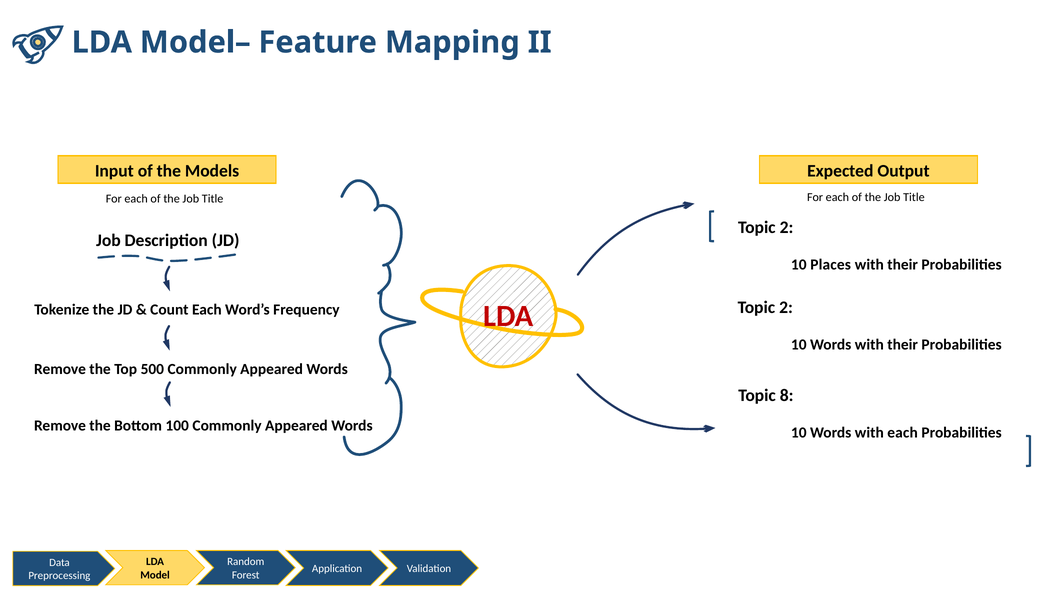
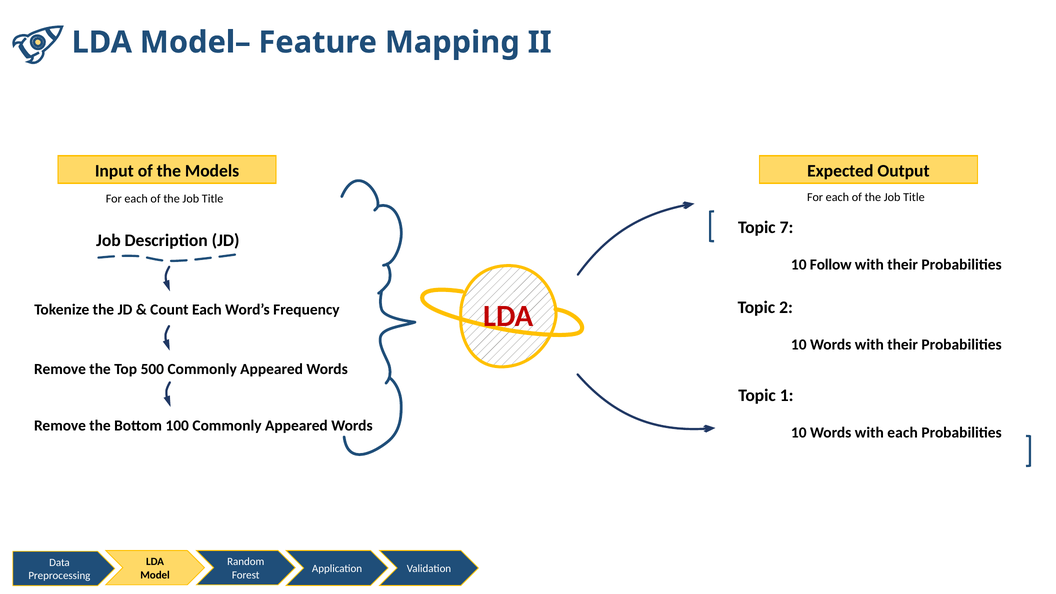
2 at (786, 228): 2 -> 7
Places: Places -> Follow
8: 8 -> 1
